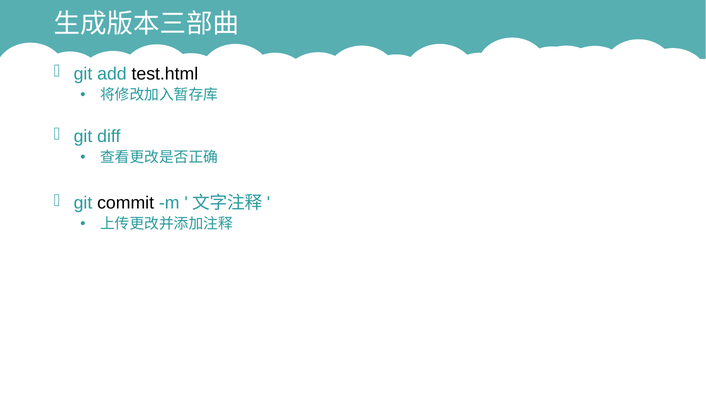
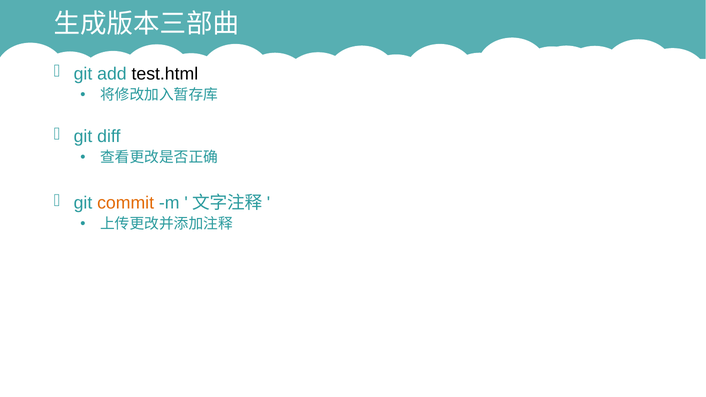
commit colour: black -> orange
